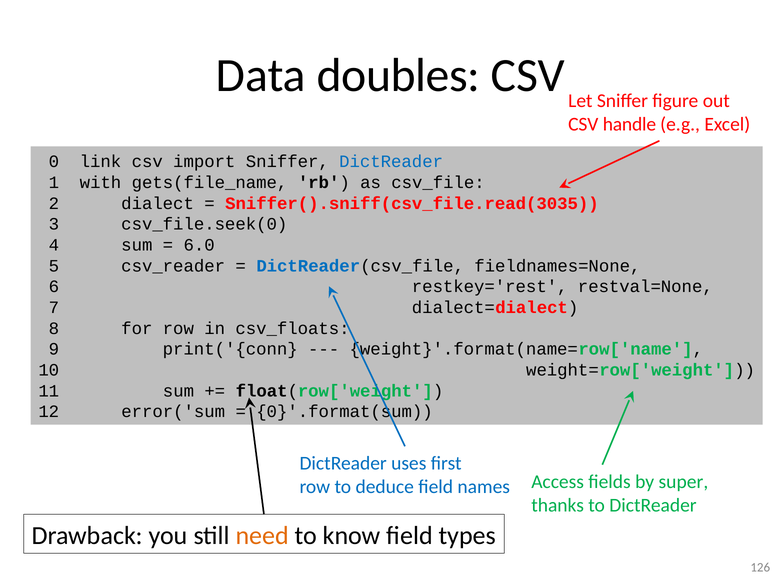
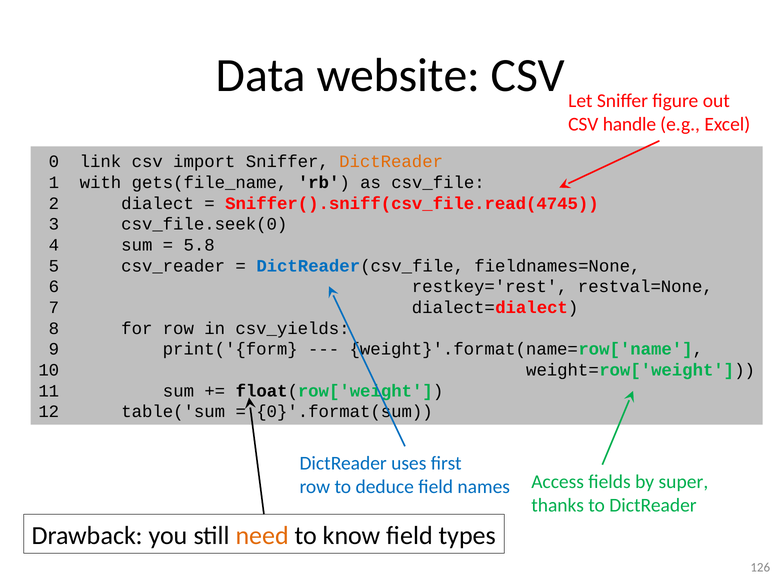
doubles: doubles -> website
DictReader at (391, 162) colour: blue -> orange
Sniffer().sniff(csv_file.read(3035: Sniffer().sniff(csv_file.read(3035 -> Sniffer().sniff(csv_file.read(4745
6.0: 6.0 -> 5.8
csv_floats: csv_floats -> csv_yields
print('{conn: print('{conn -> print('{form
error('sum: error('sum -> table('sum
